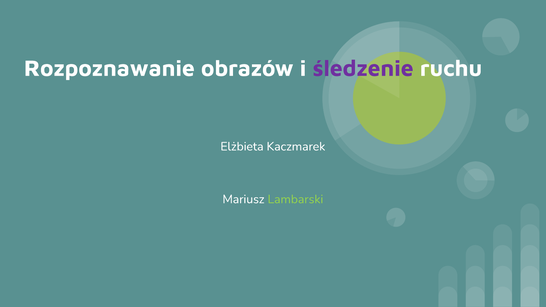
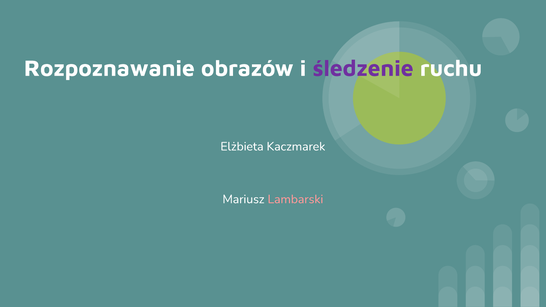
Lambarski colour: light green -> pink
